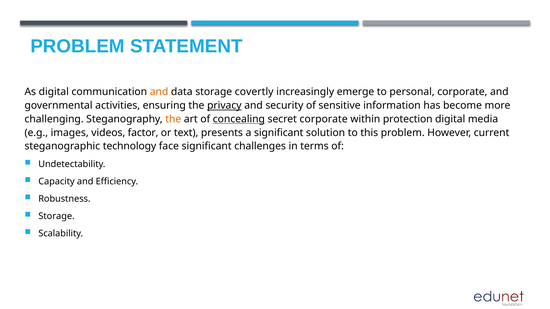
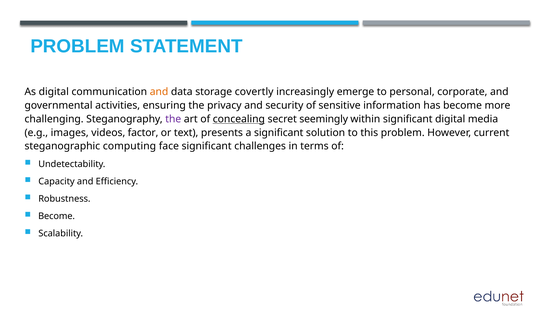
privacy underline: present -> none
the at (173, 119) colour: orange -> purple
secret corporate: corporate -> seemingly
within protection: protection -> significant
technology: technology -> computing
Storage at (56, 216): Storage -> Become
